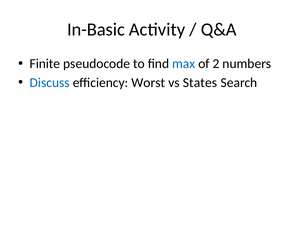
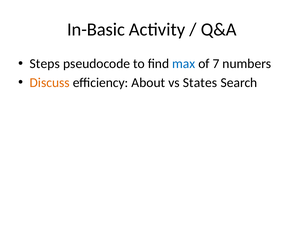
Finite: Finite -> Steps
2: 2 -> 7
Discuss colour: blue -> orange
Worst: Worst -> About
